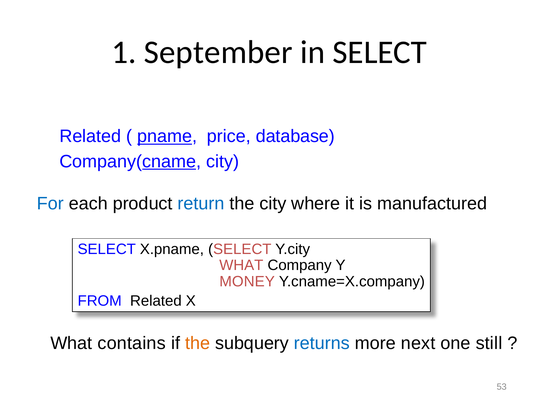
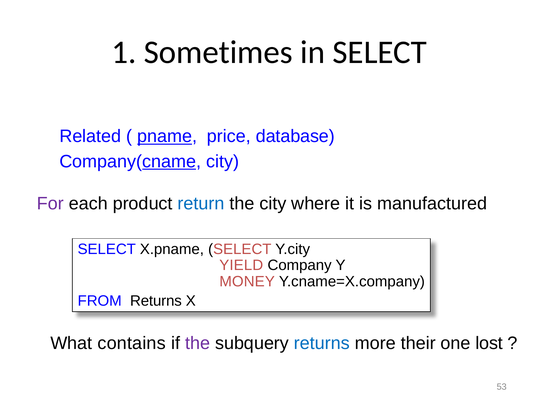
September: September -> Sometimes
For colour: blue -> purple
WHAT at (241, 265): WHAT -> YIELD
FROM Related: Related -> Returns
the at (198, 343) colour: orange -> purple
next: next -> their
still: still -> lost
